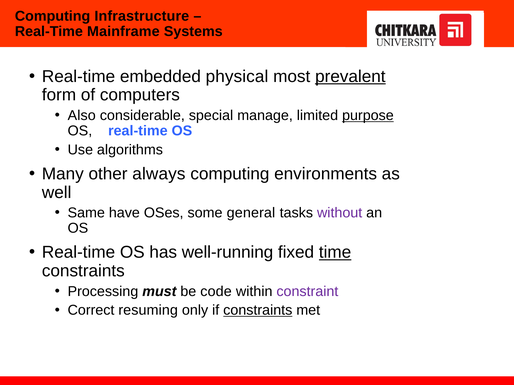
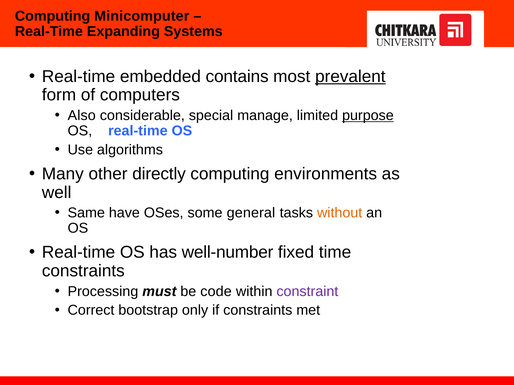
Infrastructure: Infrastructure -> Minicomputer
Mainframe: Mainframe -> Expanding
physical: physical -> contains
always: always -> directly
without colour: purple -> orange
well-running: well-running -> well-number
time underline: present -> none
resuming: resuming -> bootstrap
constraints at (258, 311) underline: present -> none
